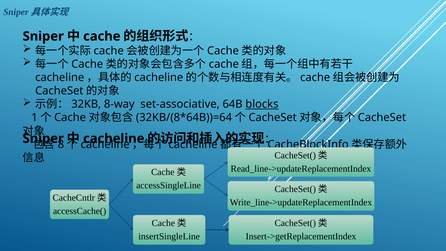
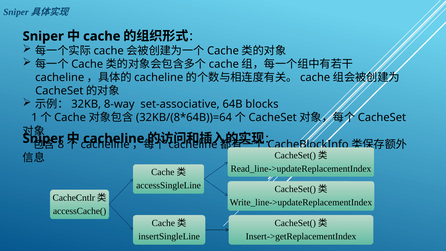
blocks underline: present -> none
